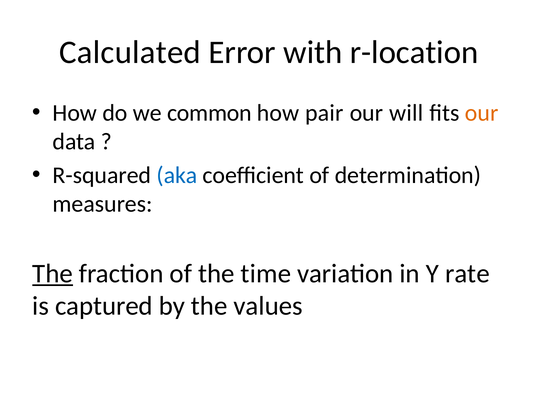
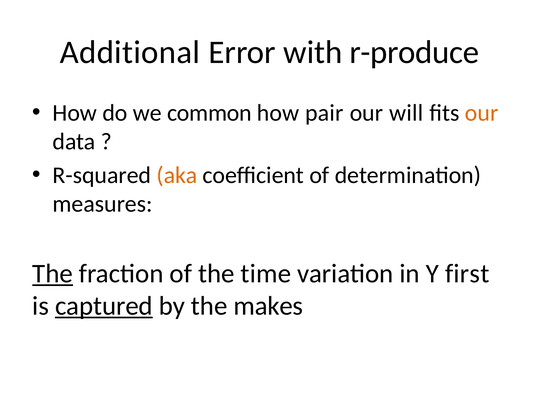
Calculated: Calculated -> Additional
r-location: r-location -> r-produce
aka colour: blue -> orange
rate: rate -> first
captured underline: none -> present
values: values -> makes
